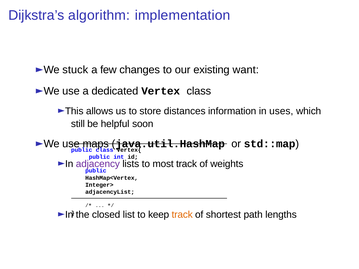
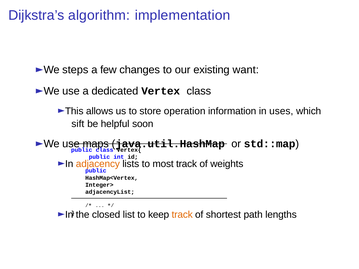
stuck: stuck -> steps
distances: distances -> operation
still: still -> sift
adjacency colour: purple -> orange
